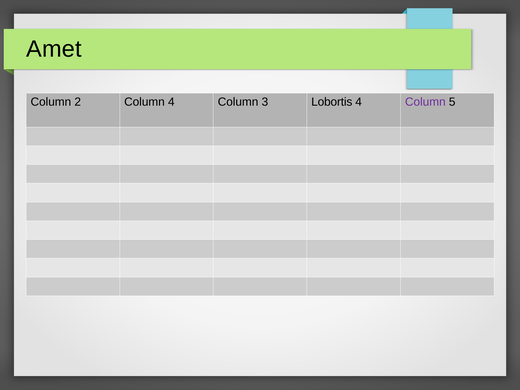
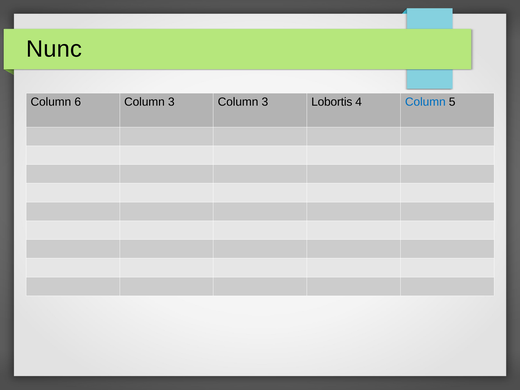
Amet: Amet -> Nunc
2: 2 -> 6
4 at (171, 102): 4 -> 3
Column at (425, 102) colour: purple -> blue
